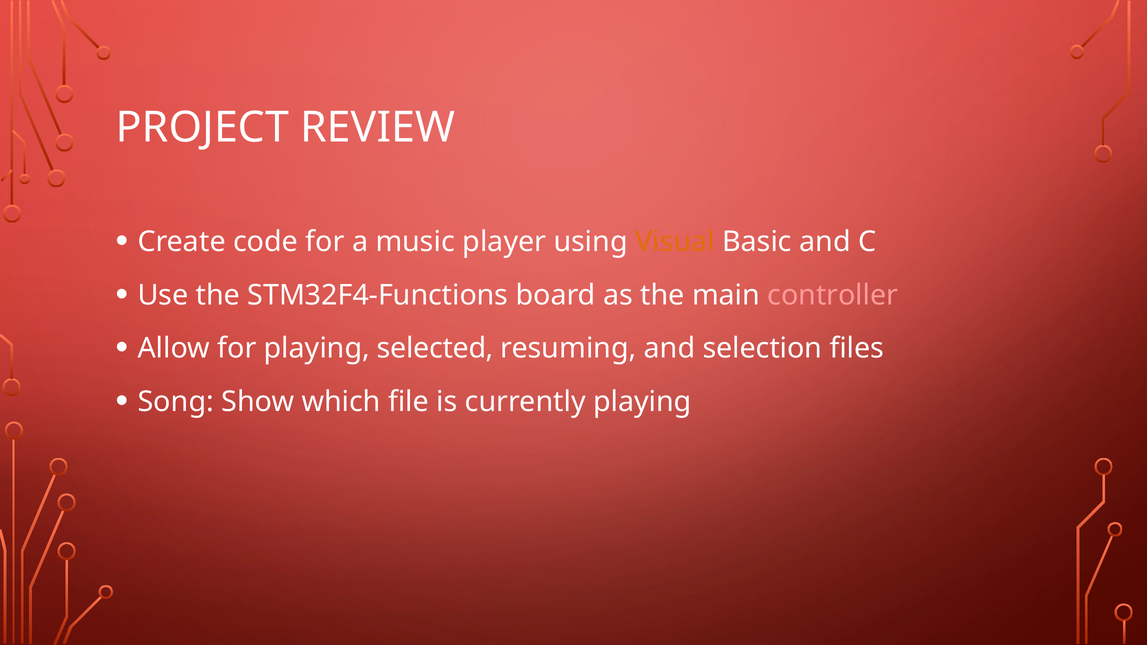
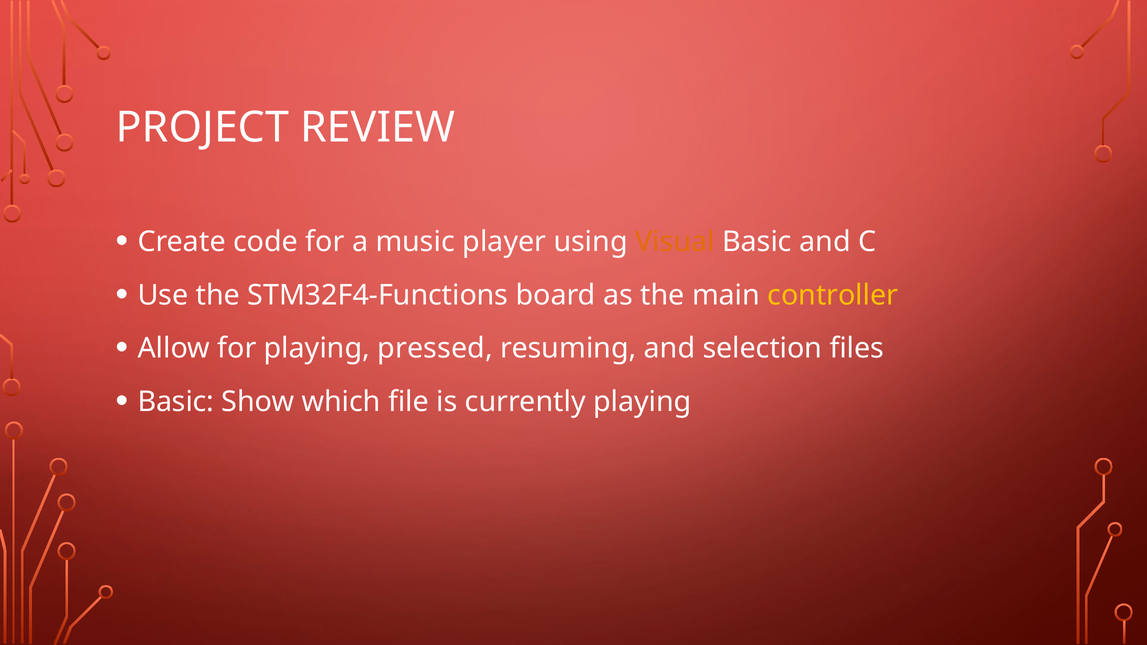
controller colour: pink -> yellow
selected: selected -> pressed
Song at (176, 402): Song -> Basic
